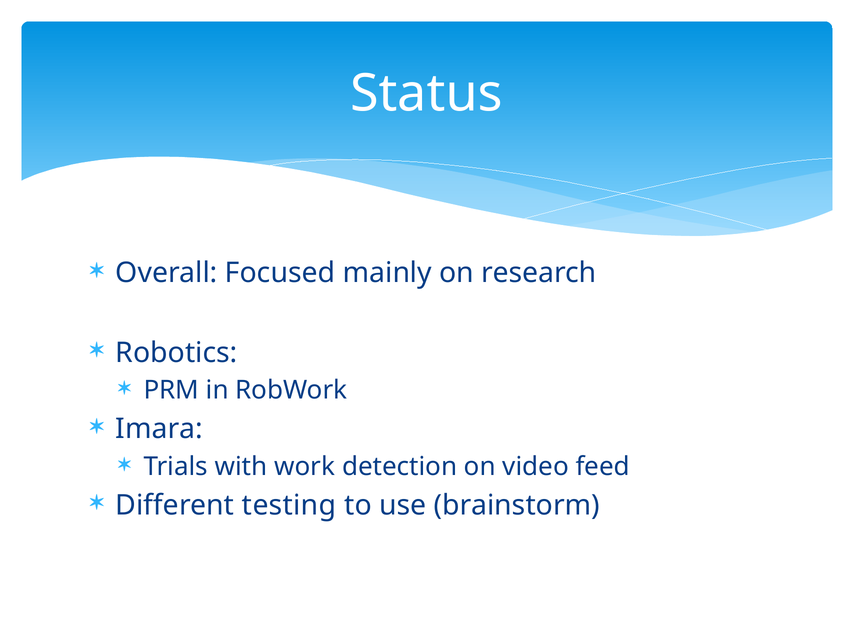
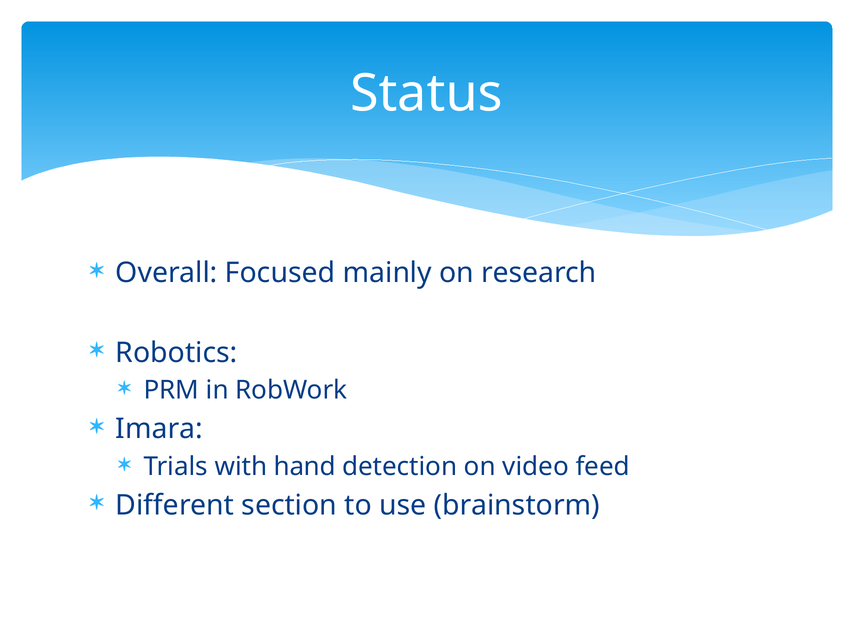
work: work -> hand
testing: testing -> section
